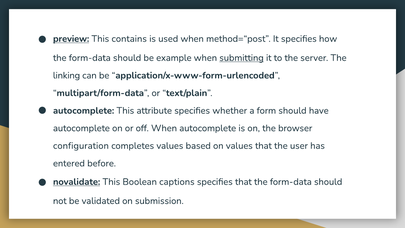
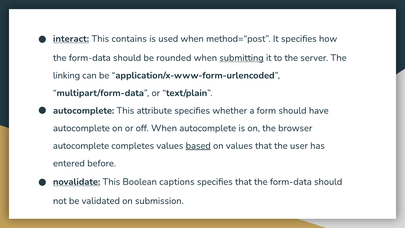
preview: preview -> interact
example: example -> rounded
configuration at (81, 146): configuration -> autocomplete
based underline: none -> present
